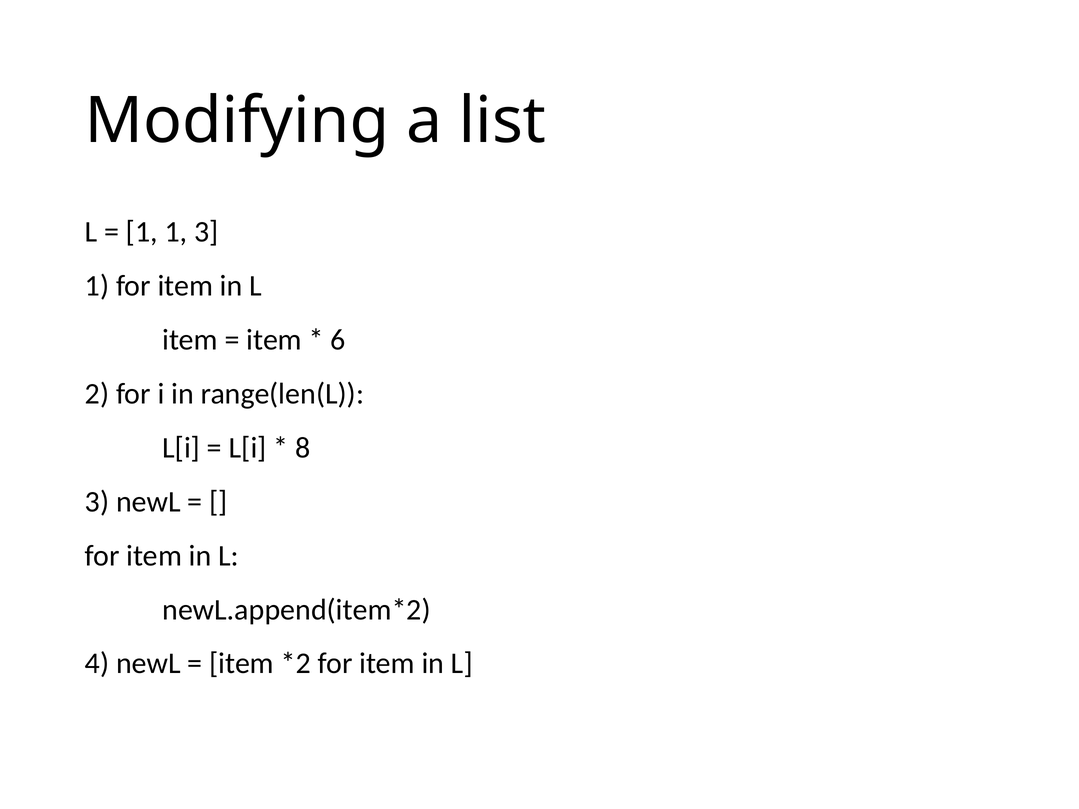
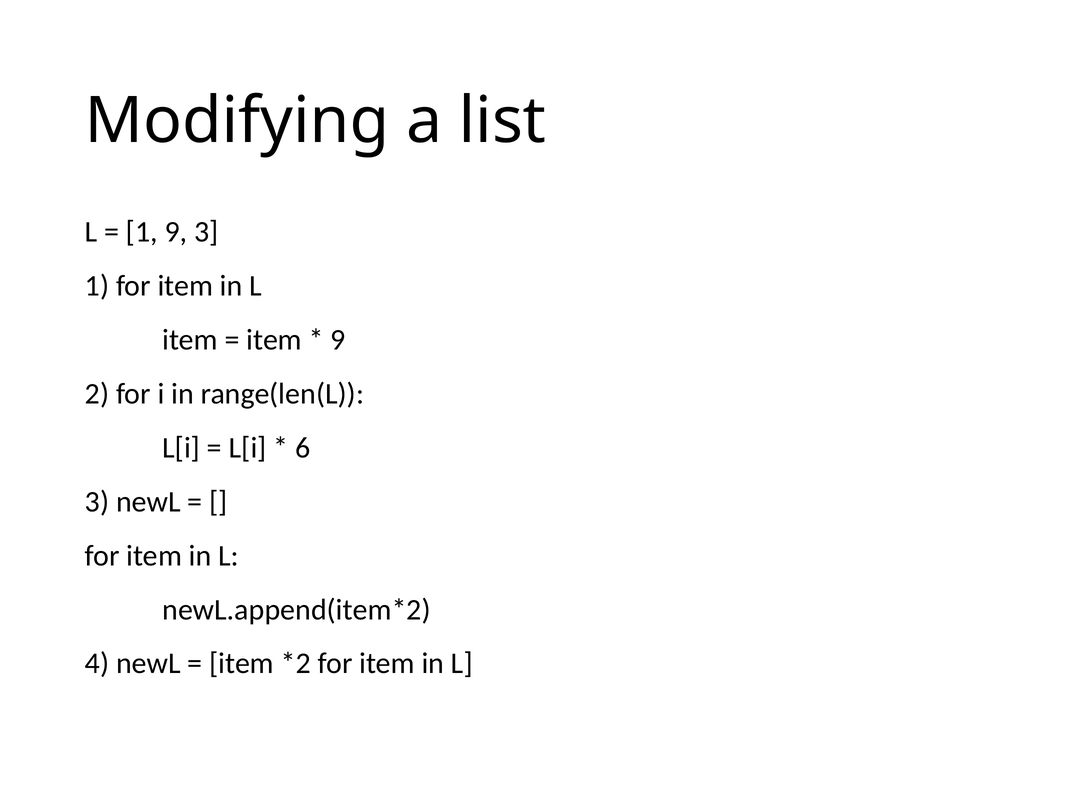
1 1: 1 -> 9
6 at (338, 340): 6 -> 9
8: 8 -> 6
